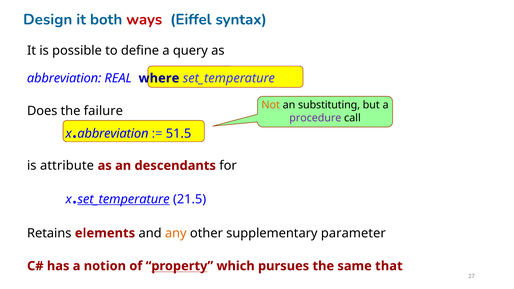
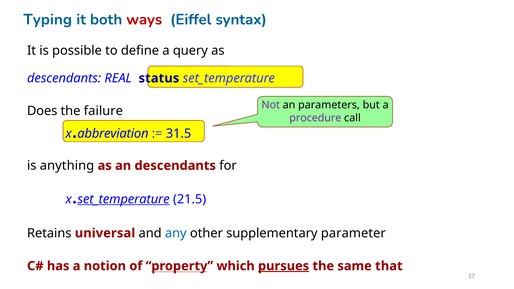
Design: Design -> Typing
abbreviation at (64, 78): abbreviation -> descendants
where: where -> status
Not colour: orange -> purple
substituting: substituting -> parameters
51.5: 51.5 -> 31.5
attribute: attribute -> anything
elements: elements -> universal
any colour: orange -> blue
pursues underline: none -> present
